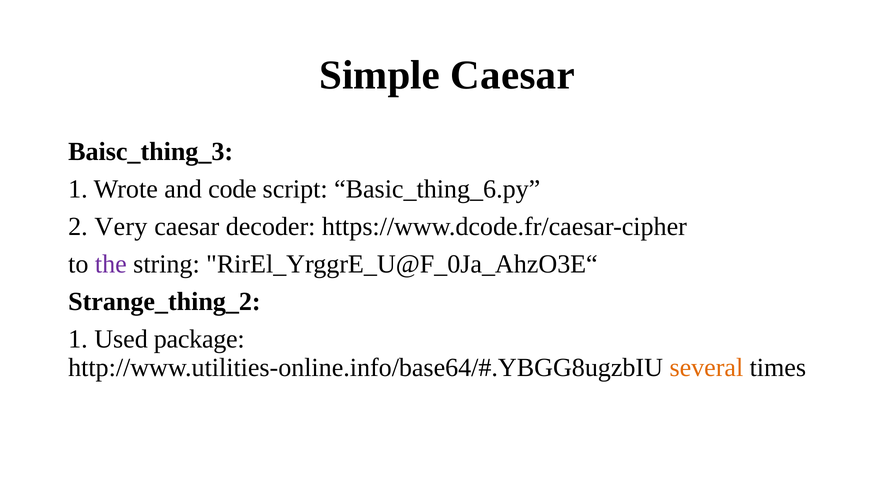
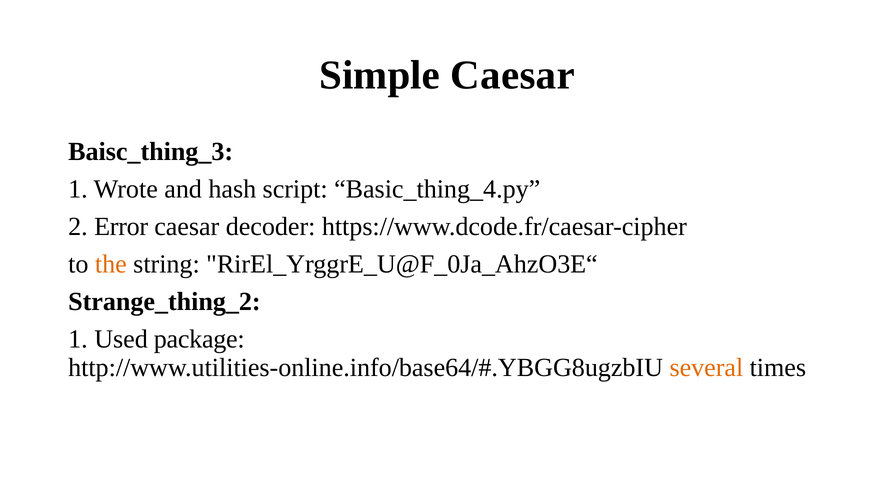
code: code -> hash
Basic_thing_6.py: Basic_thing_6.py -> Basic_thing_4.py
Very: Very -> Error
the colour: purple -> orange
